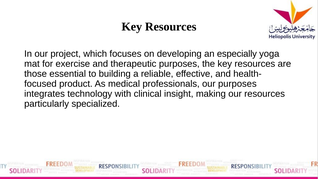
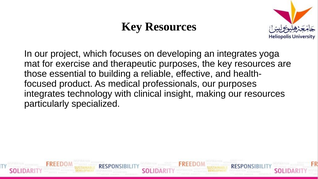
an especially: especially -> integrates
